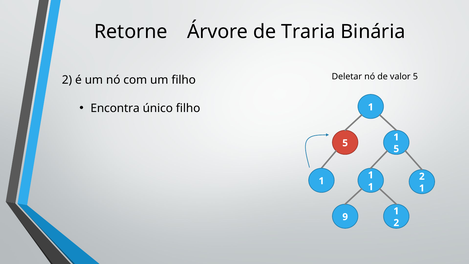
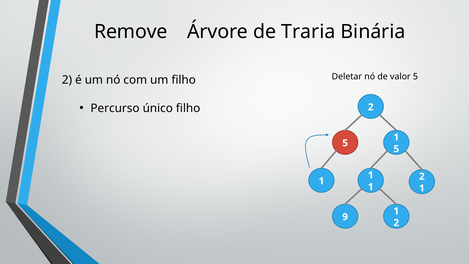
Retorne: Retorne -> Remove
Encontra: Encontra -> Percurso
filho 1: 1 -> 2
